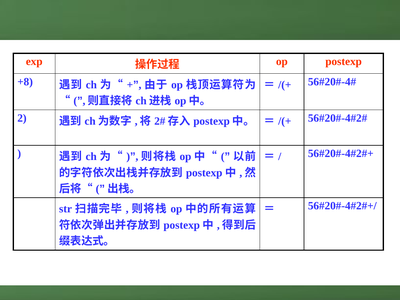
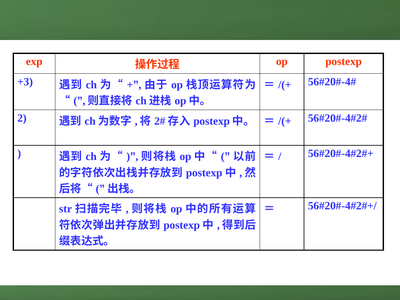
+8: +8 -> +3
